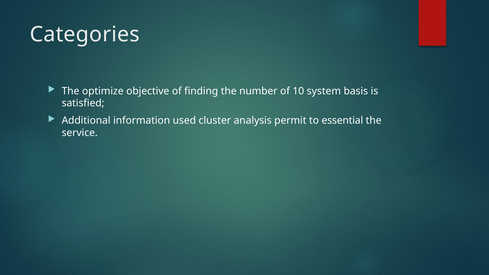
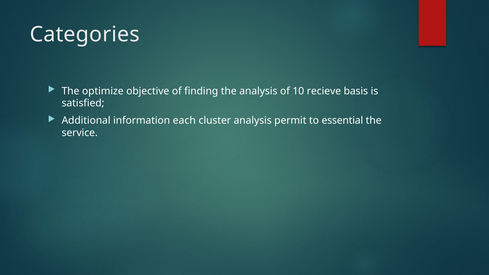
the number: number -> analysis
system: system -> recieve
used: used -> each
